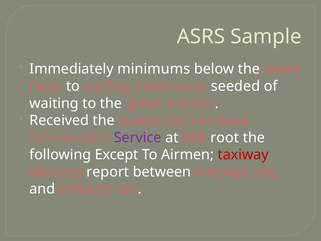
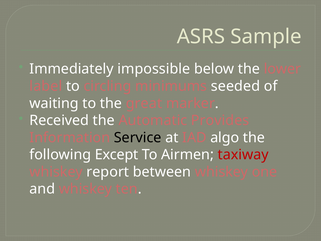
Immediately minimums: minimums -> impossible
most: most -> label
Increase: Increase -> Provides
Service colour: purple -> black
root: root -> algo
